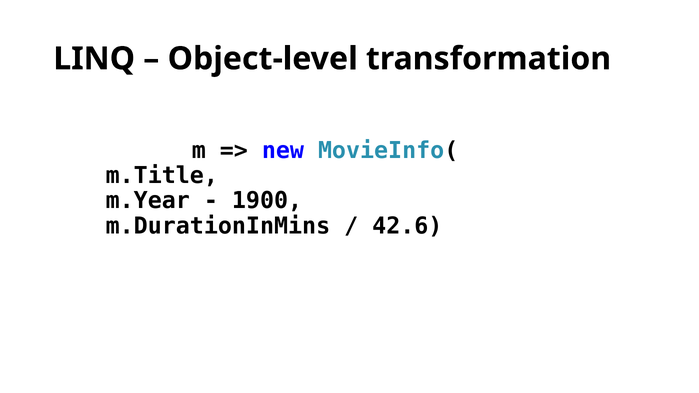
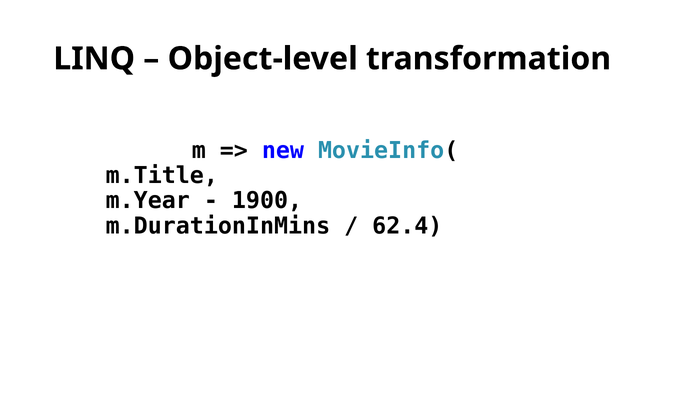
42.6: 42.6 -> 62.4
